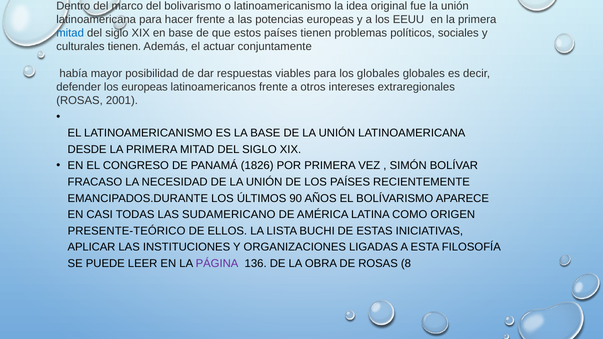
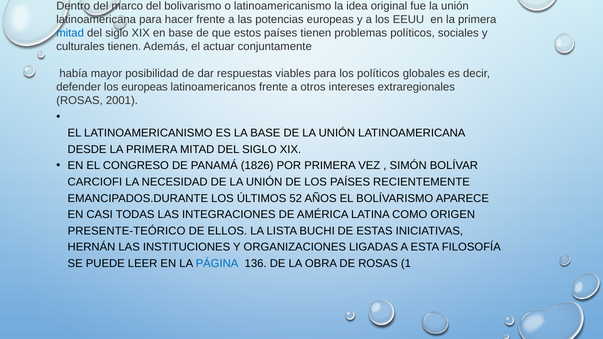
los globales: globales -> políticos
FRACASO: FRACASO -> CARCIOFI
90: 90 -> 52
SUDAMERICANO: SUDAMERICANO -> INTEGRACIONES
APLICAR: APLICAR -> HERNÁN
PÁGINA colour: purple -> blue
8: 8 -> 1
